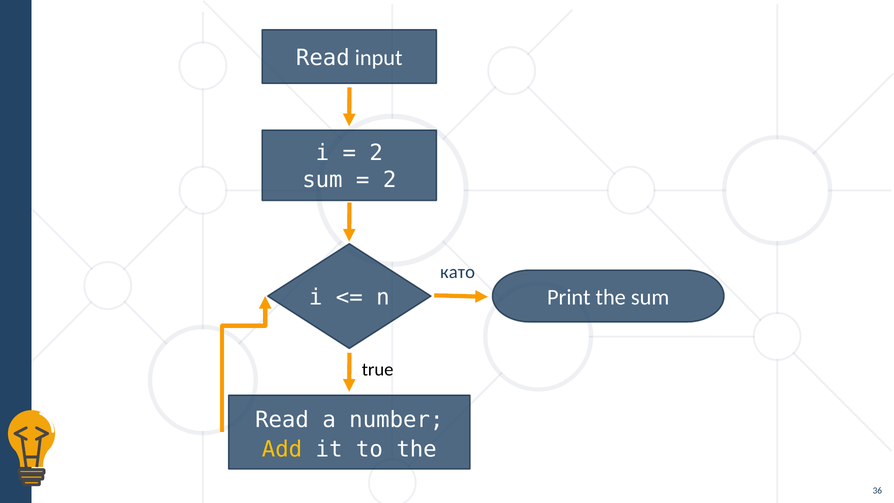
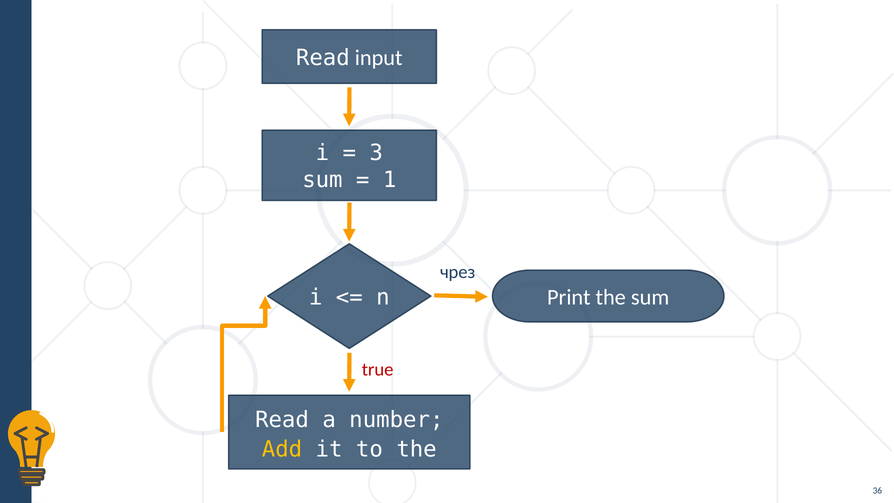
2 at (376, 153): 2 -> 3
2 at (390, 180): 2 -> 1
като: като -> чрез
true colour: black -> red
